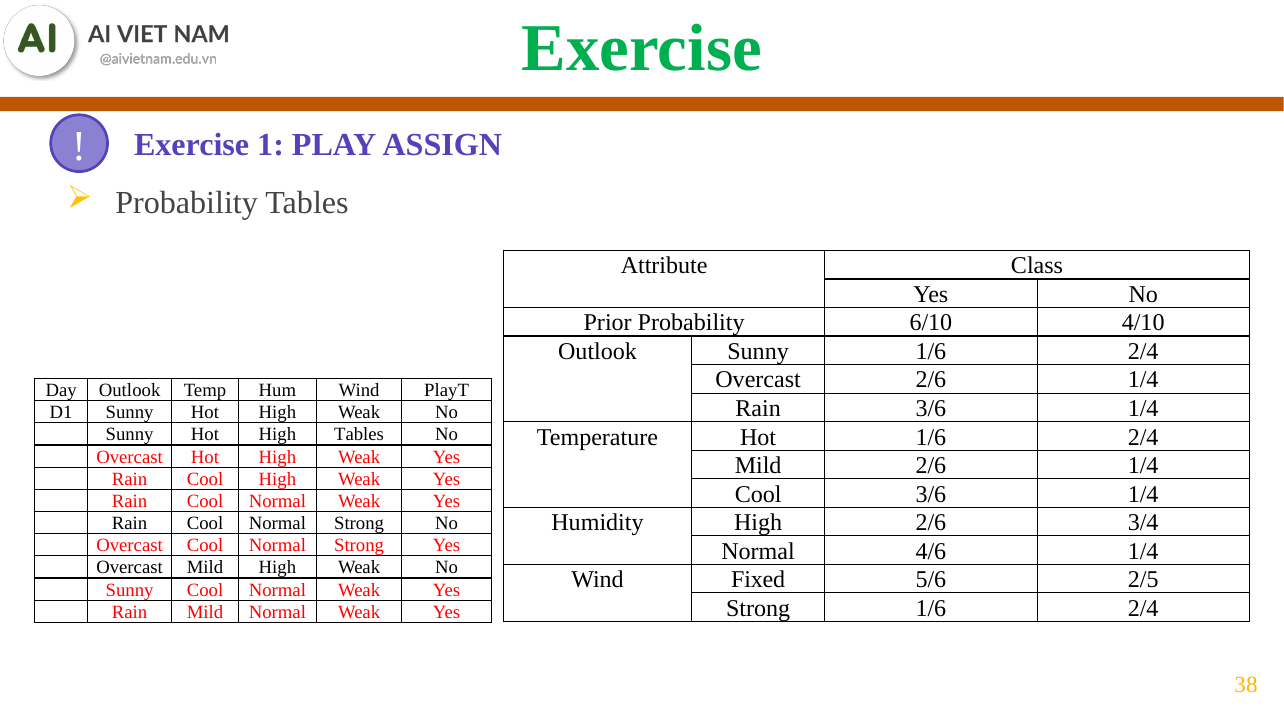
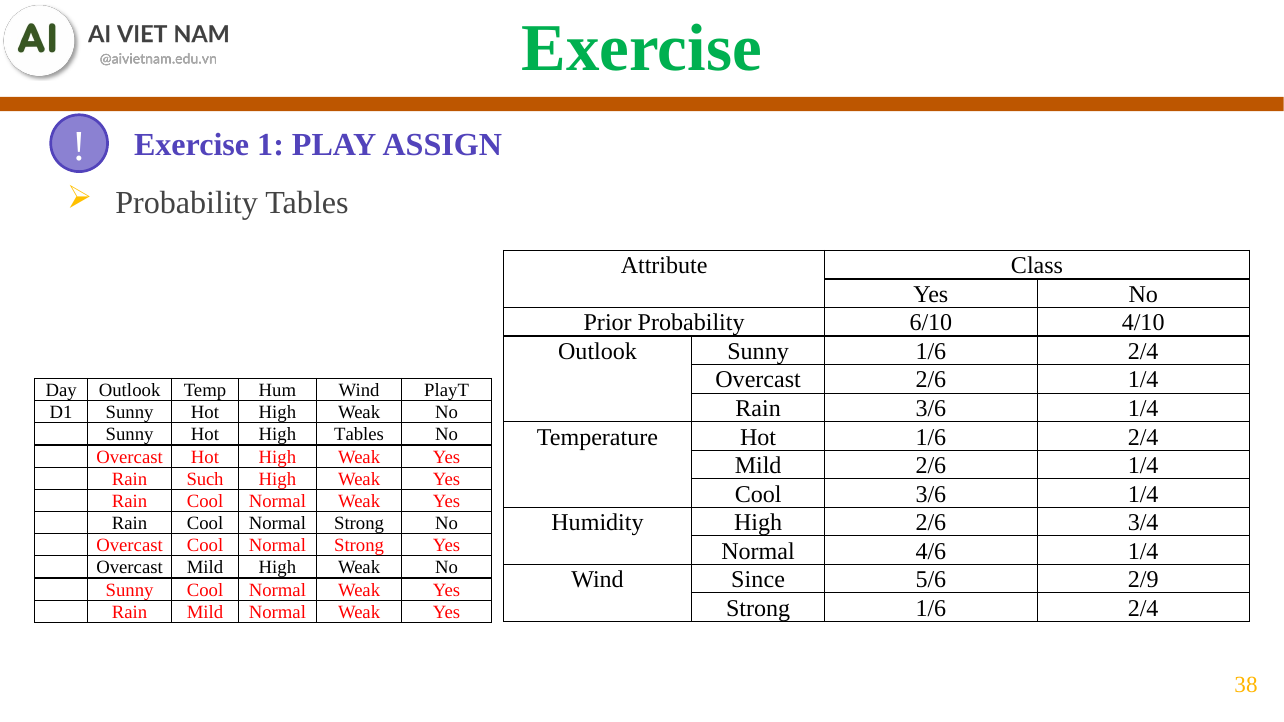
D4 Rain Cool: Cool -> Such
Fixed: Fixed -> Since
2/5: 2/5 -> 2/9
